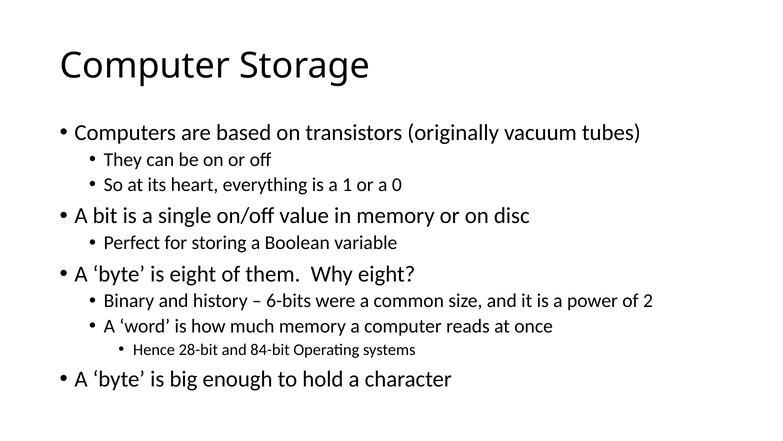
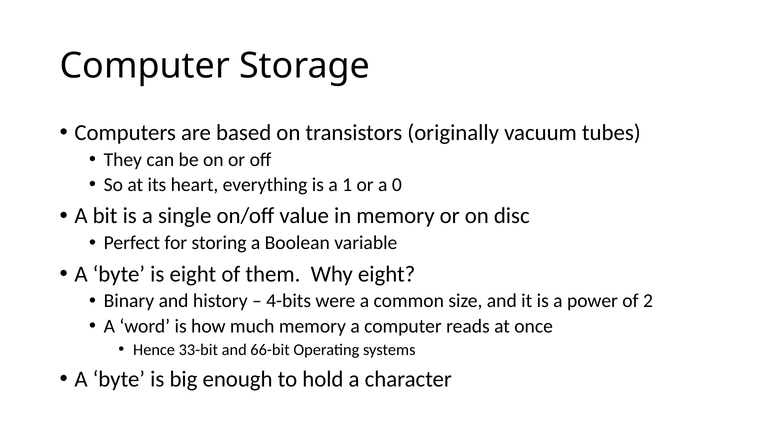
6-bits: 6-bits -> 4-bits
28-bit: 28-bit -> 33-bit
84-bit: 84-bit -> 66-bit
